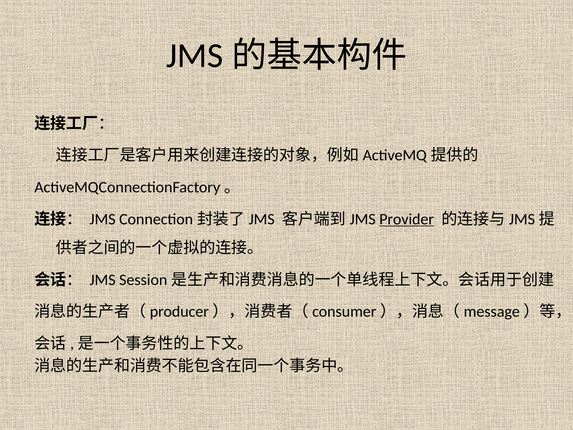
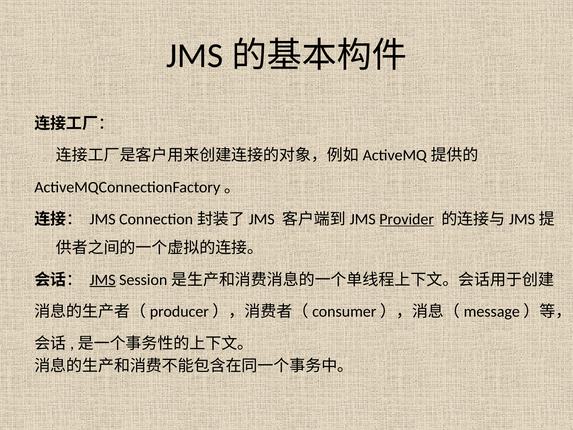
JMS at (103, 280) underline: none -> present
